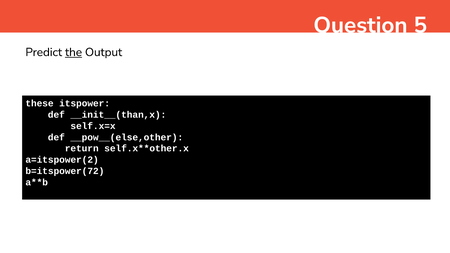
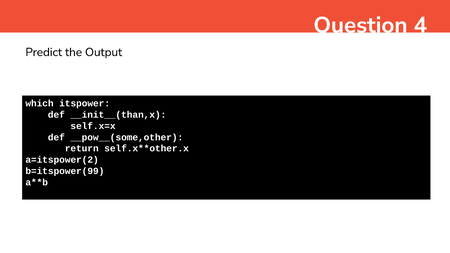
5: 5 -> 4
the underline: present -> none
these: these -> which
__pow__(else,other: __pow__(else,other -> __pow__(some,other
b=itspower(72: b=itspower(72 -> b=itspower(99
